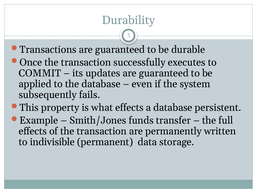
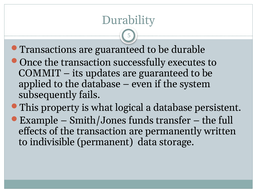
what effects: effects -> logical
